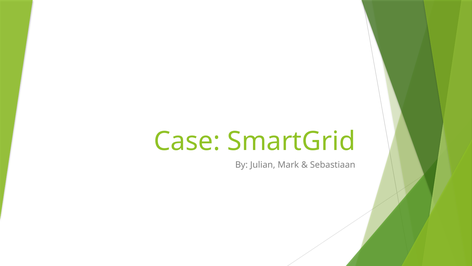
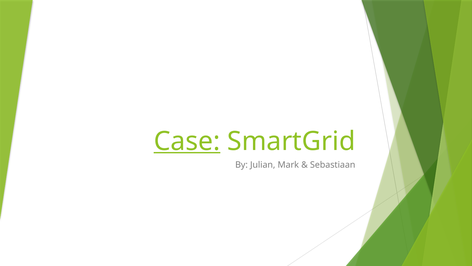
Case underline: none -> present
